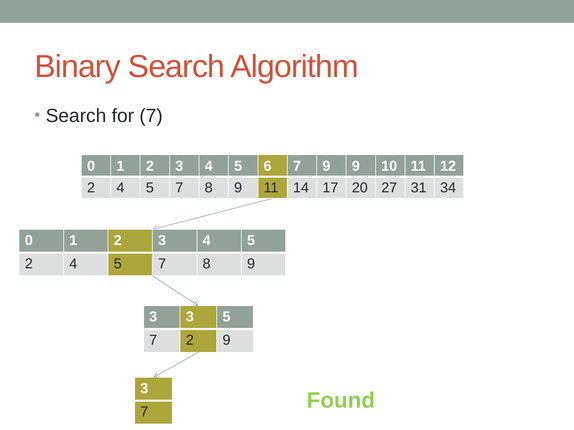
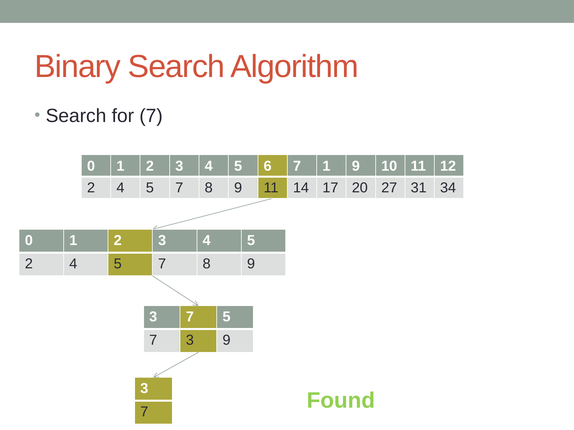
7 9: 9 -> 1
3 at (190, 317): 3 -> 7
7 2: 2 -> 3
